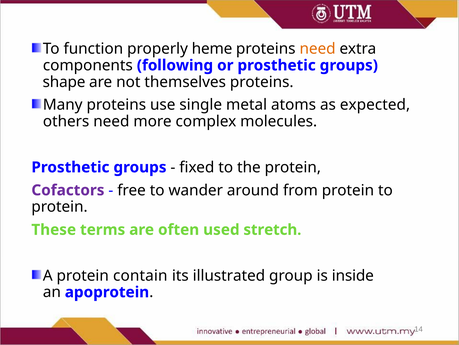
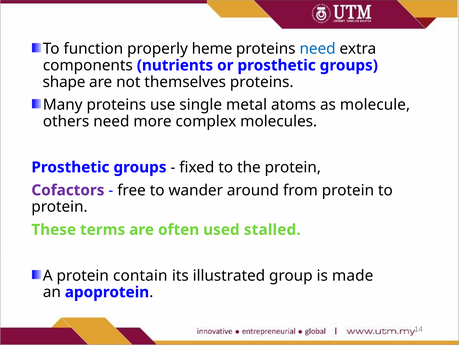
need at (318, 49) colour: orange -> blue
following: following -> nutrients
expected: expected -> molecule
stretch: stretch -> stalled
inside: inside -> made
